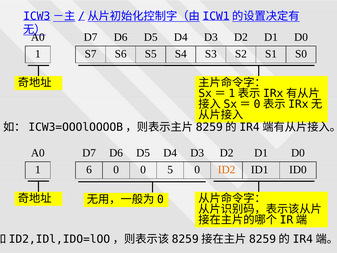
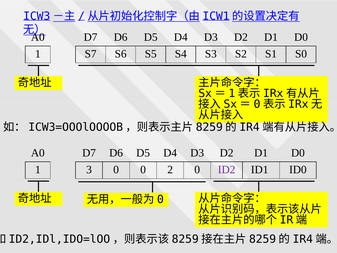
6: 6 -> 3
5: 5 -> 2
ID2 colour: orange -> purple
